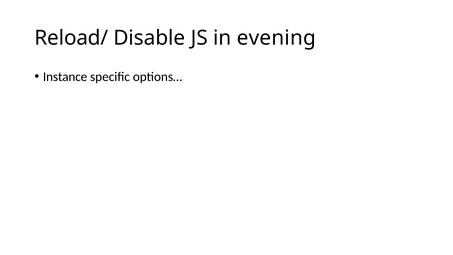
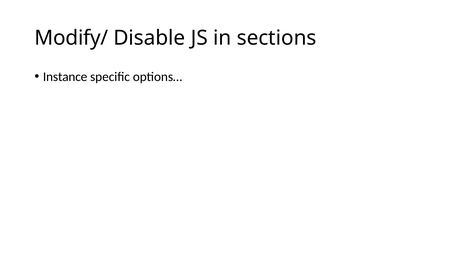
Reload/: Reload/ -> Modify/
evening: evening -> sections
